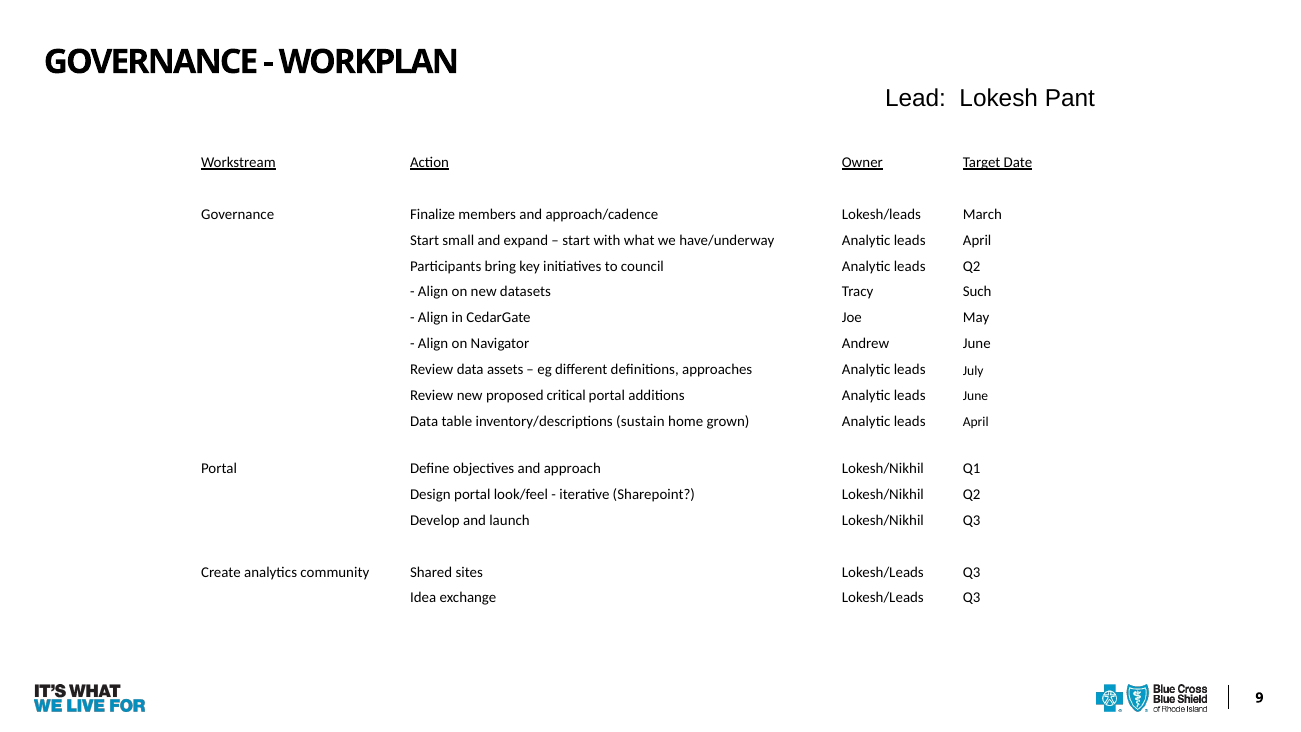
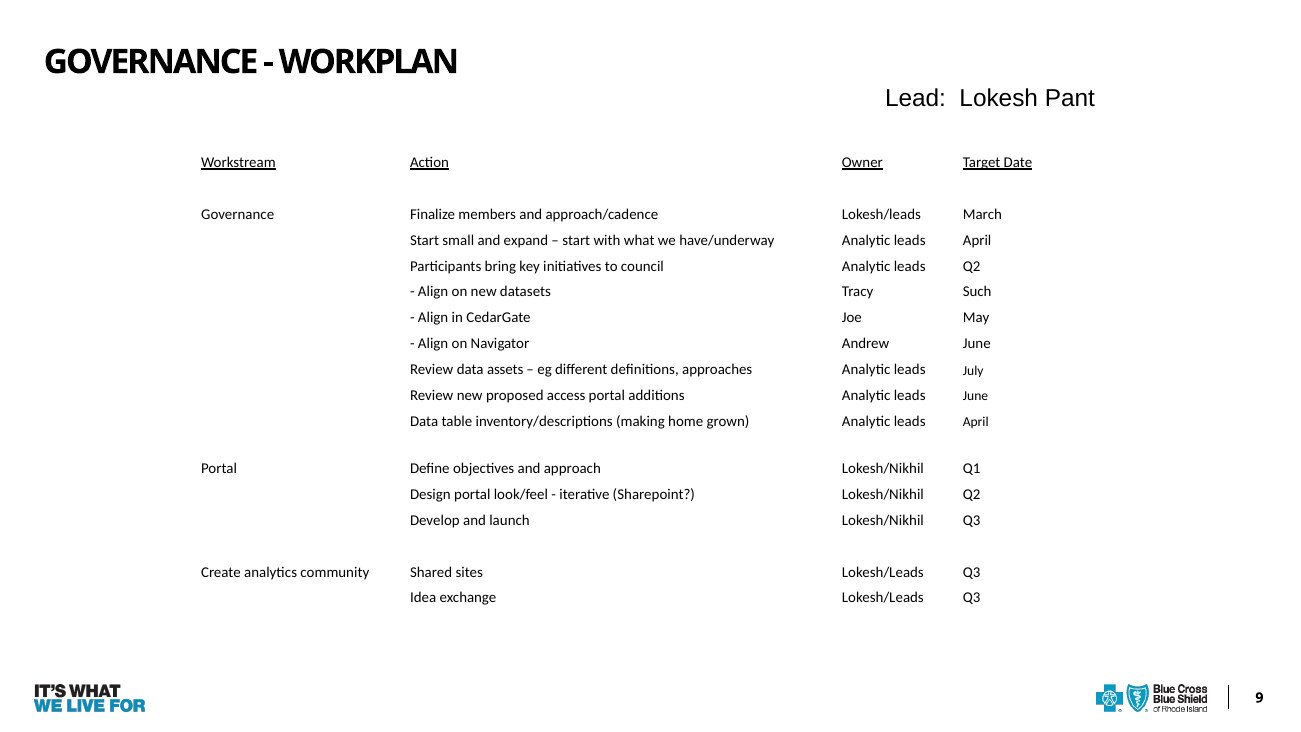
critical: critical -> access
sustain: sustain -> making
